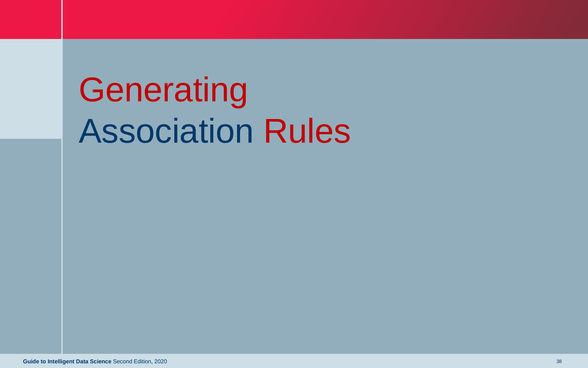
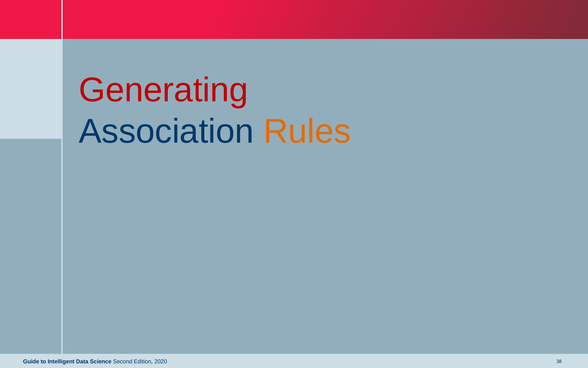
Rules colour: red -> orange
